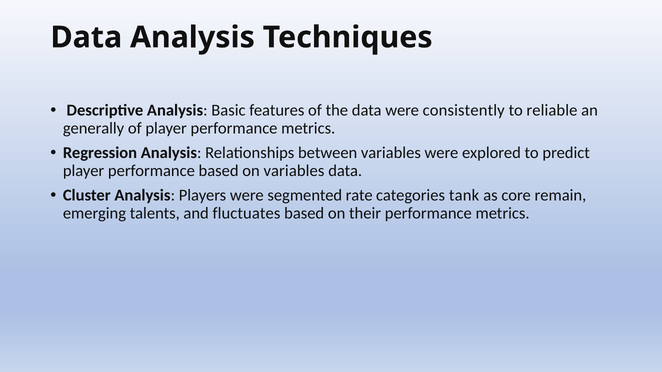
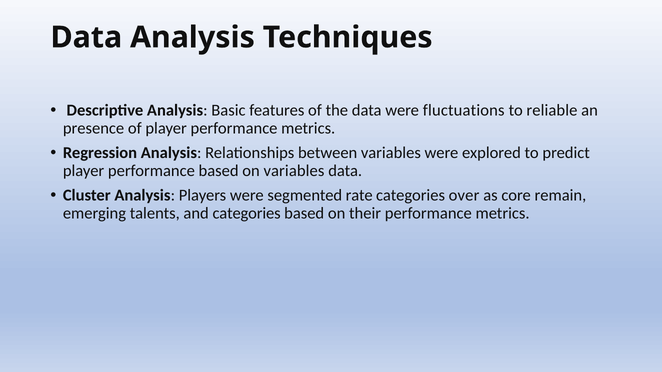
consistently: consistently -> fluctuations
generally: generally -> presence
tank: tank -> over
and fluctuates: fluctuates -> categories
